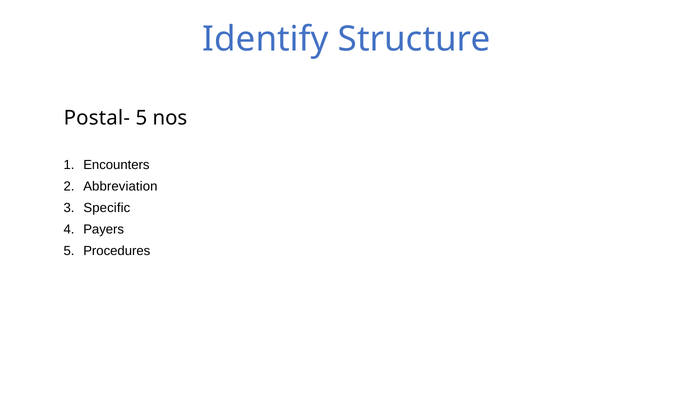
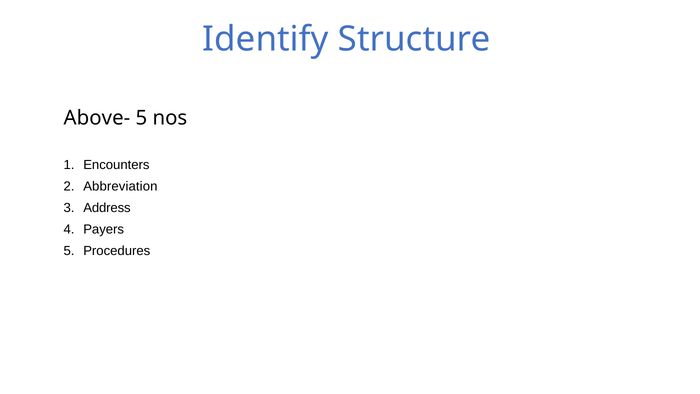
Postal-: Postal- -> Above-
Specific: Specific -> Address
